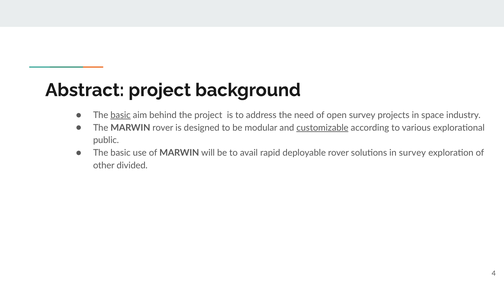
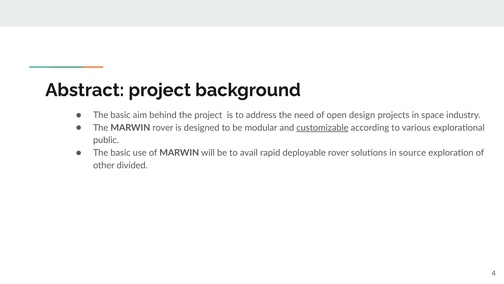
basic at (121, 115) underline: present -> none
open survey: survey -> design
in survey: survey -> source
